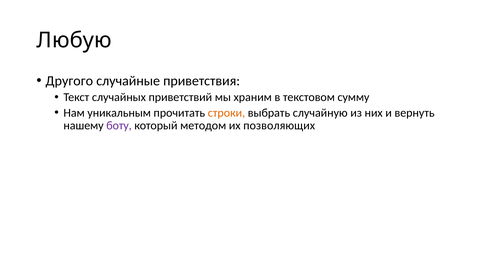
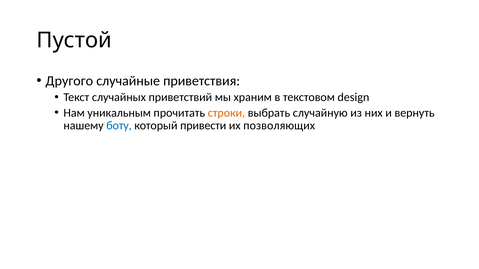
Любую: Любую -> Пустой
сумму: сумму -> design
боту colour: purple -> blue
методом: методом -> привести
